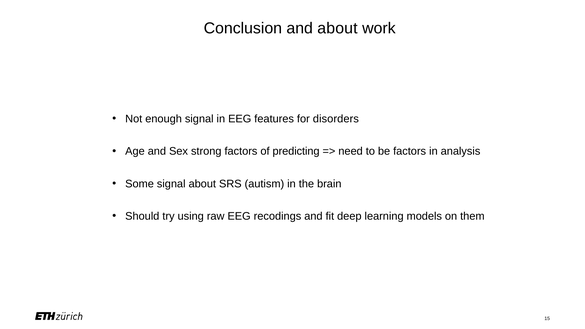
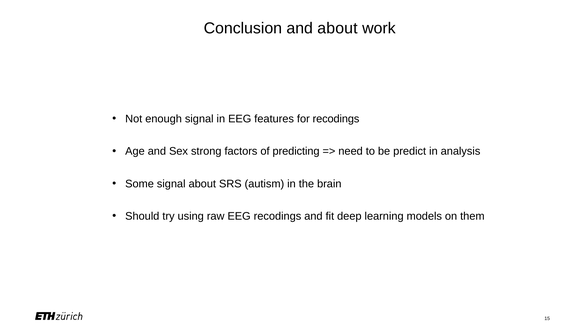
for disorders: disorders -> recodings
be factors: factors -> predict
